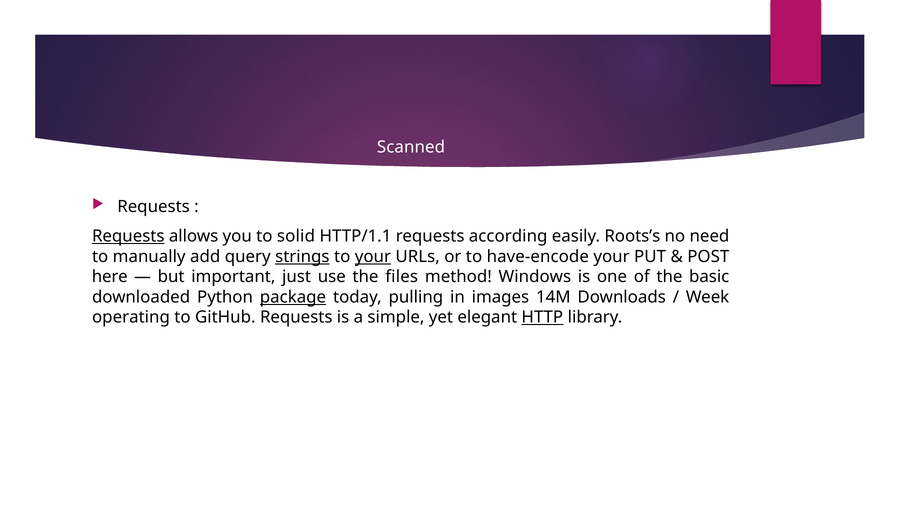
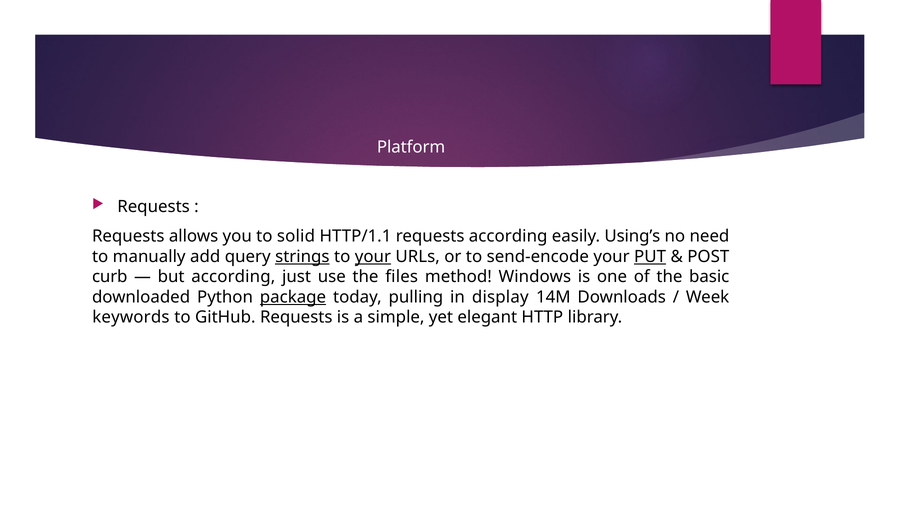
Scanned: Scanned -> Platform
Requests at (128, 236) underline: present -> none
Roots’s: Roots’s -> Using’s
have-encode: have-encode -> send-encode
PUT underline: none -> present
here: here -> curb
but important: important -> according
images: images -> display
operating: operating -> keywords
HTTP underline: present -> none
